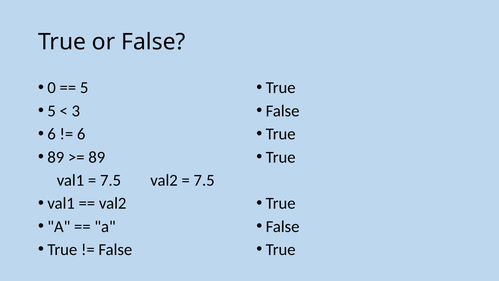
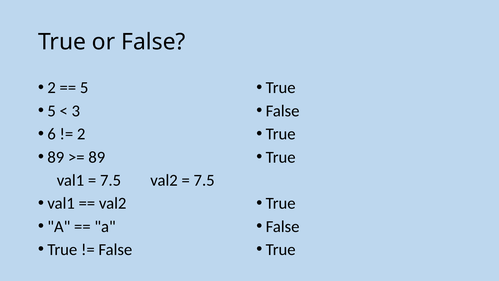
0 at (52, 88): 0 -> 2
6 at (81, 134): 6 -> 2
